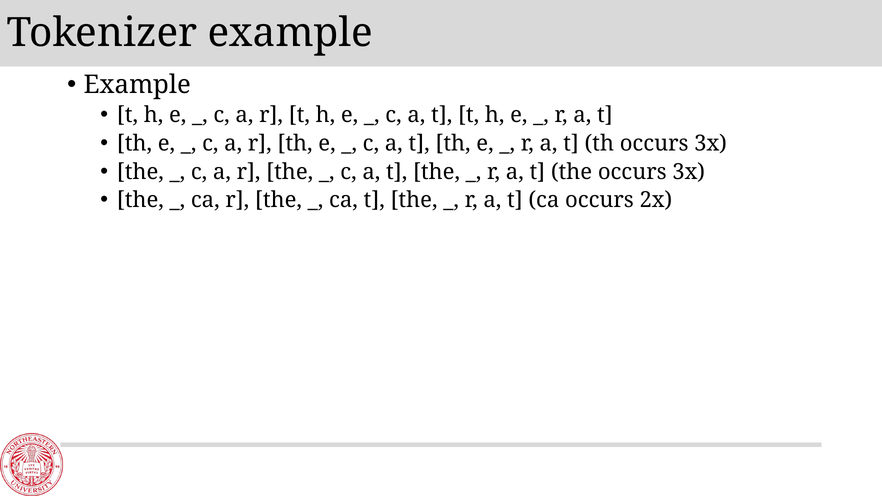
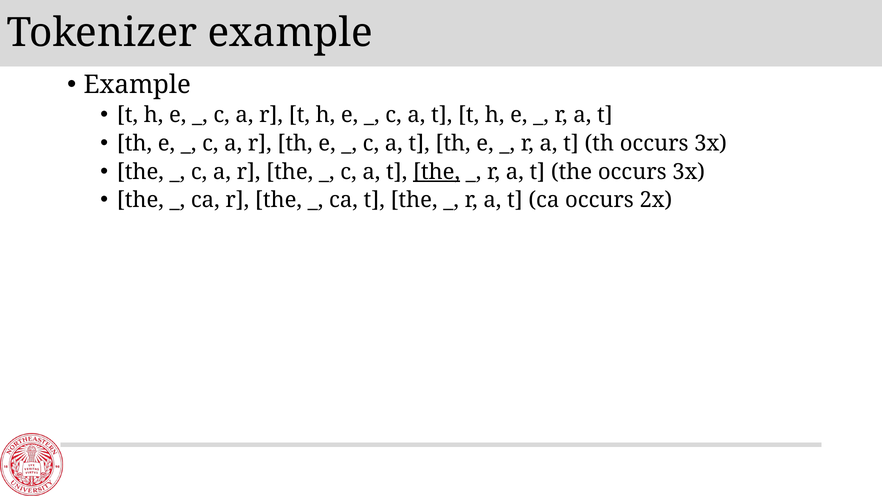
the at (437, 172) underline: none -> present
